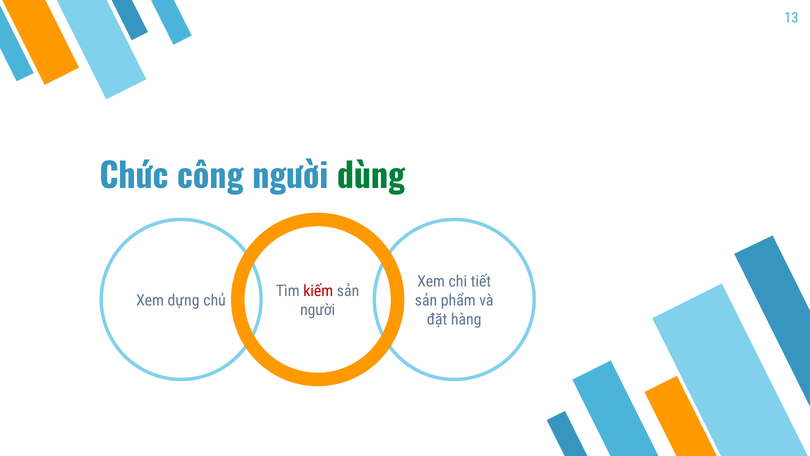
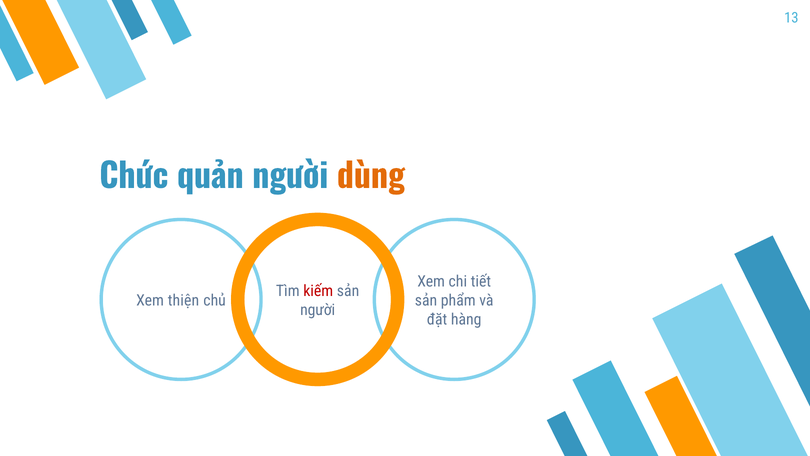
công: công -> quản
dùng colour: green -> orange
dựng: dựng -> thiện
